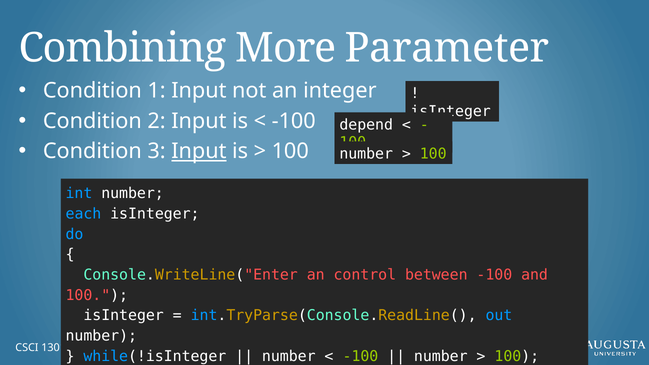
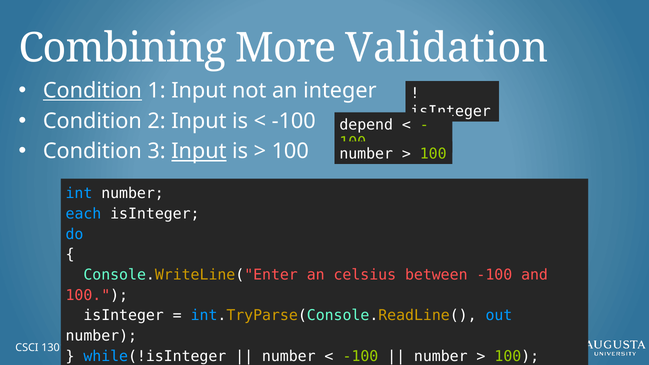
Parameter: Parameter -> Validation
Condition at (92, 91) underline: none -> present
control: control -> celsius
